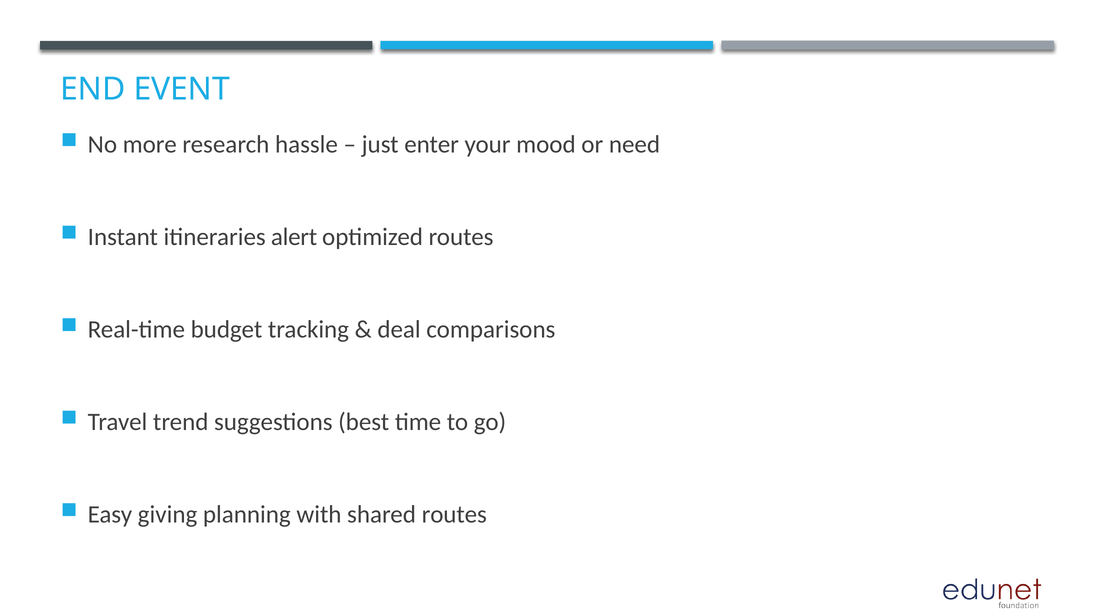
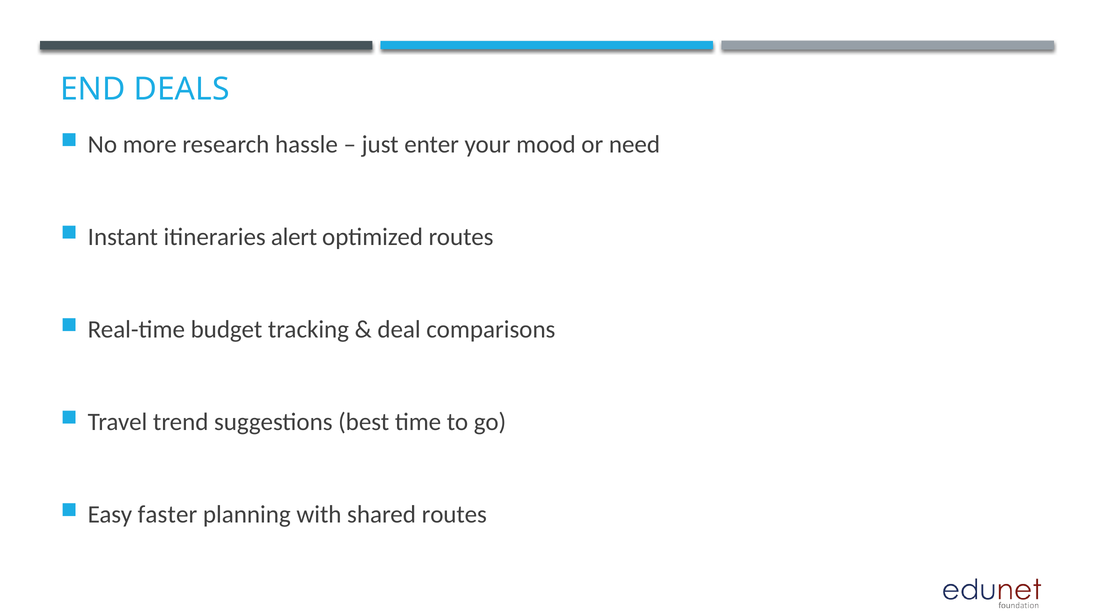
EVENT: EVENT -> DEALS
giving: giving -> faster
